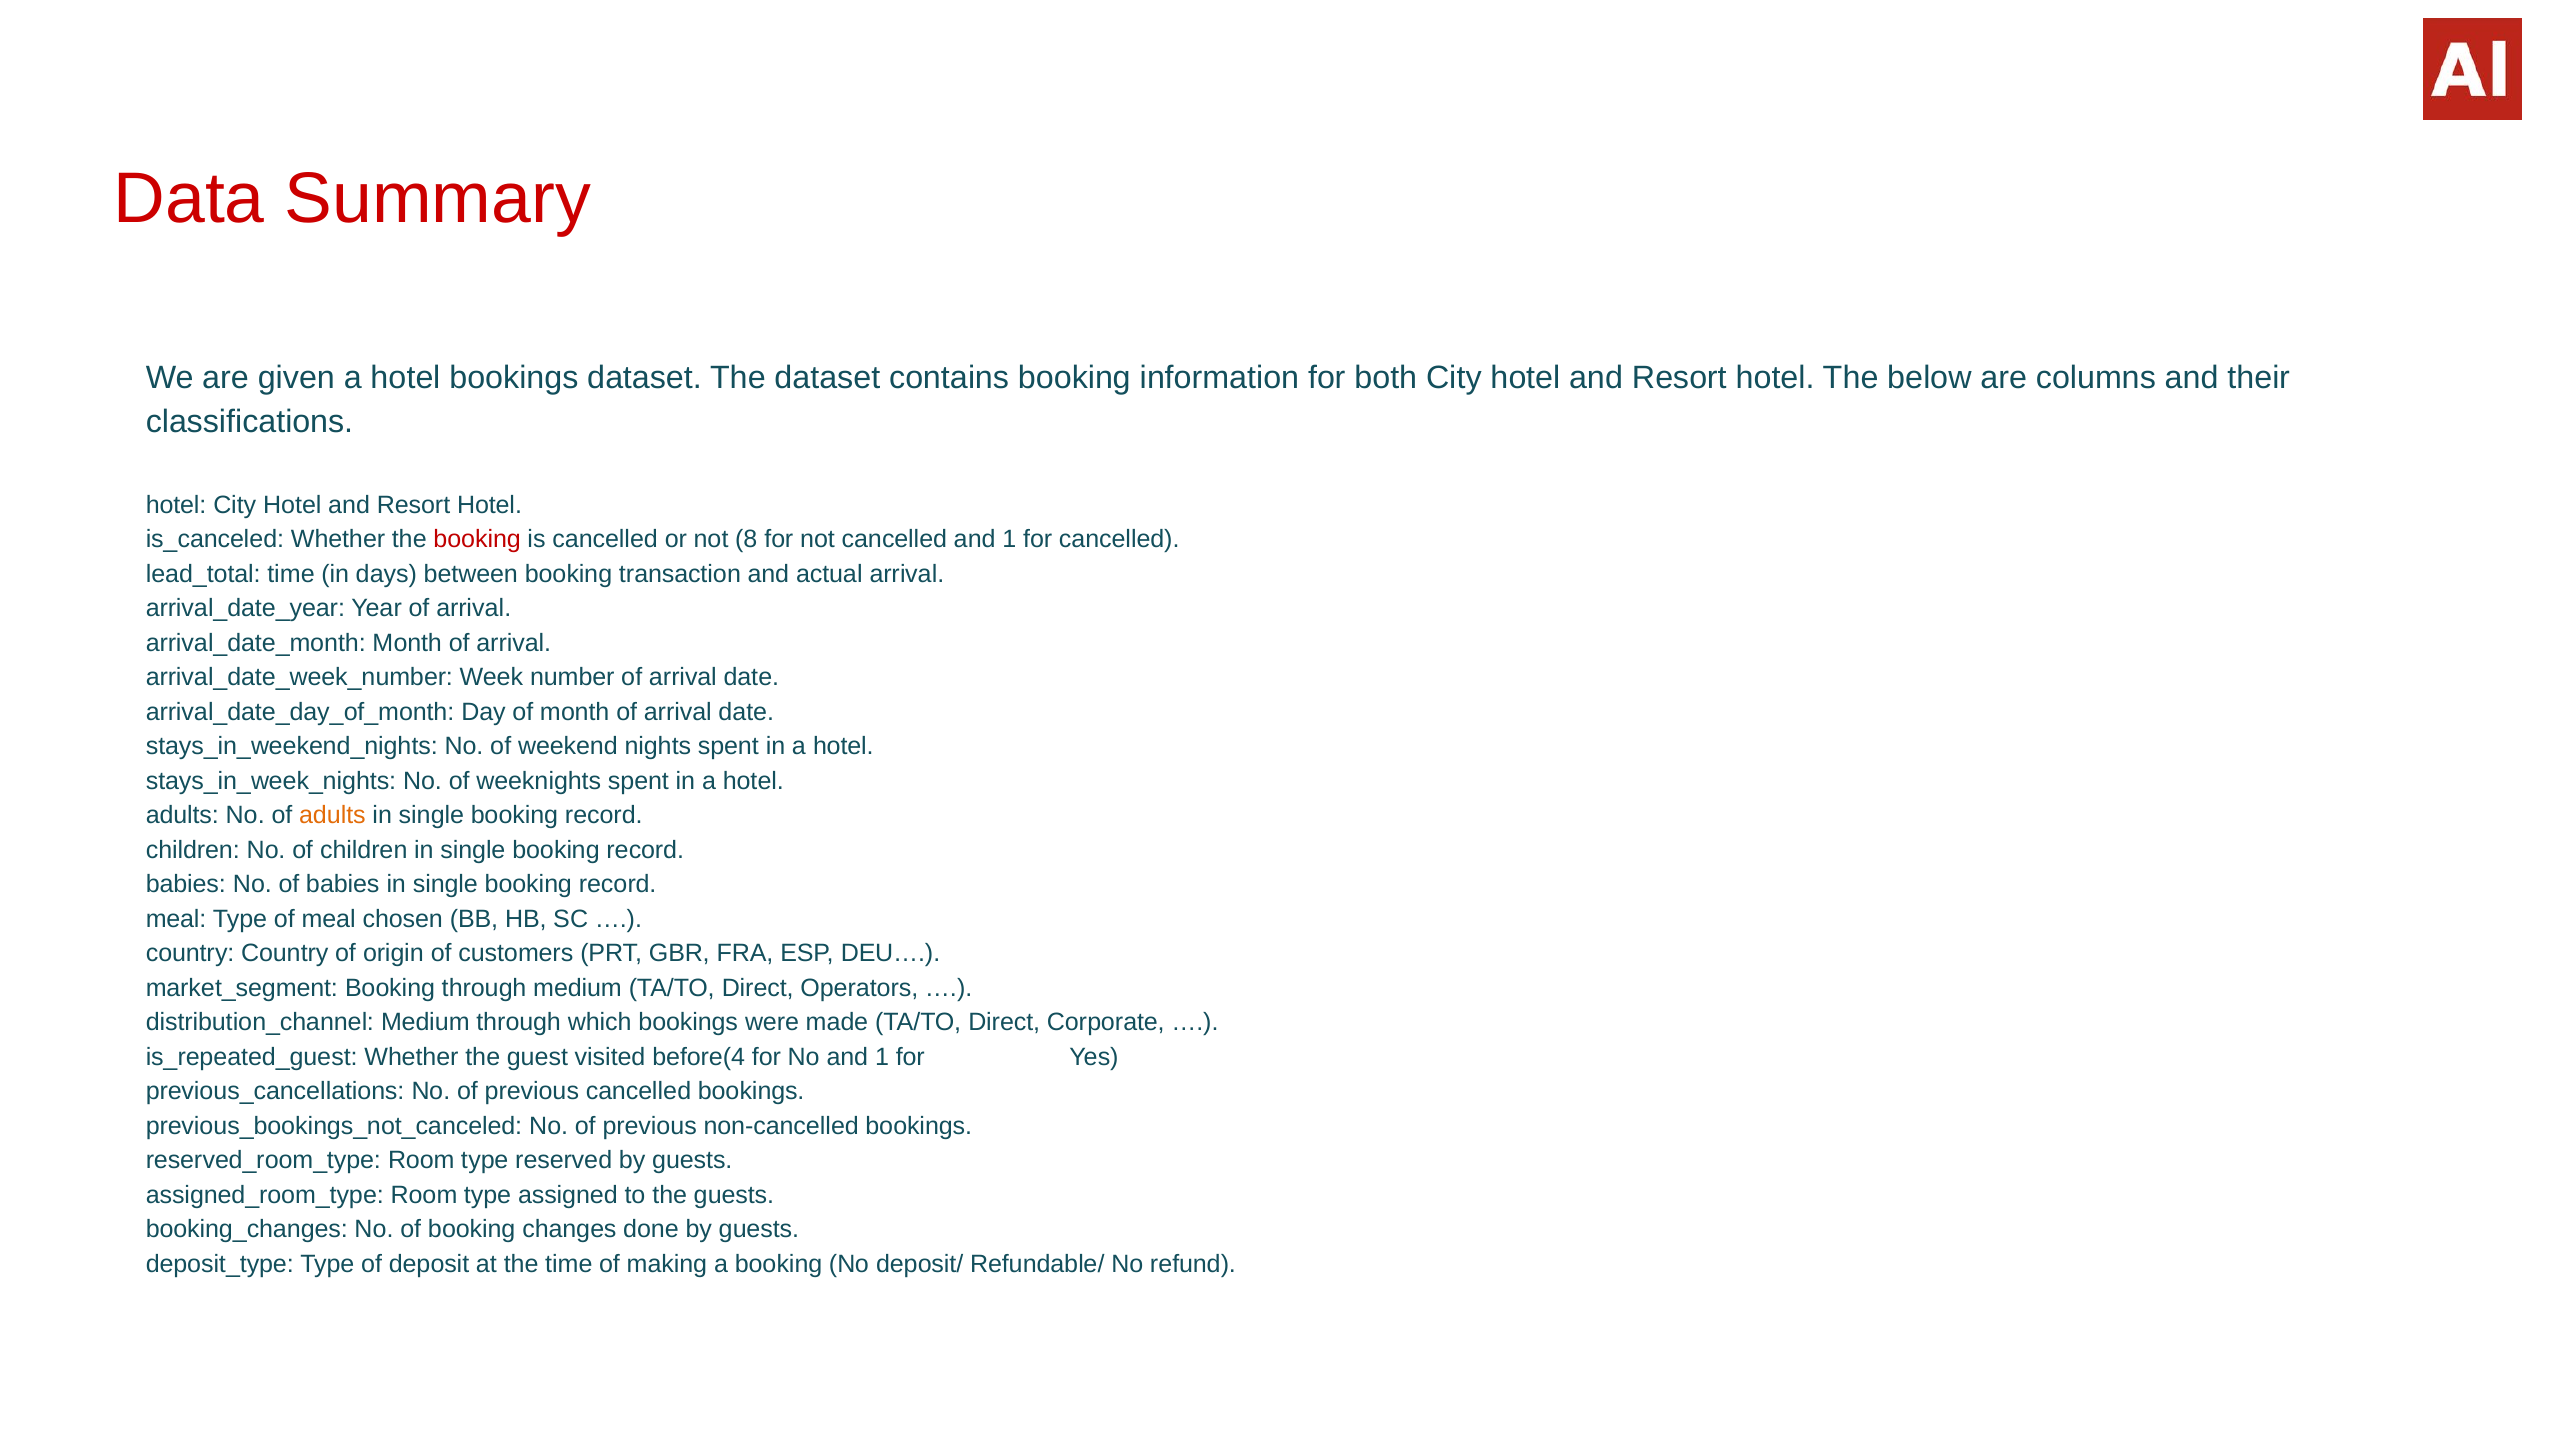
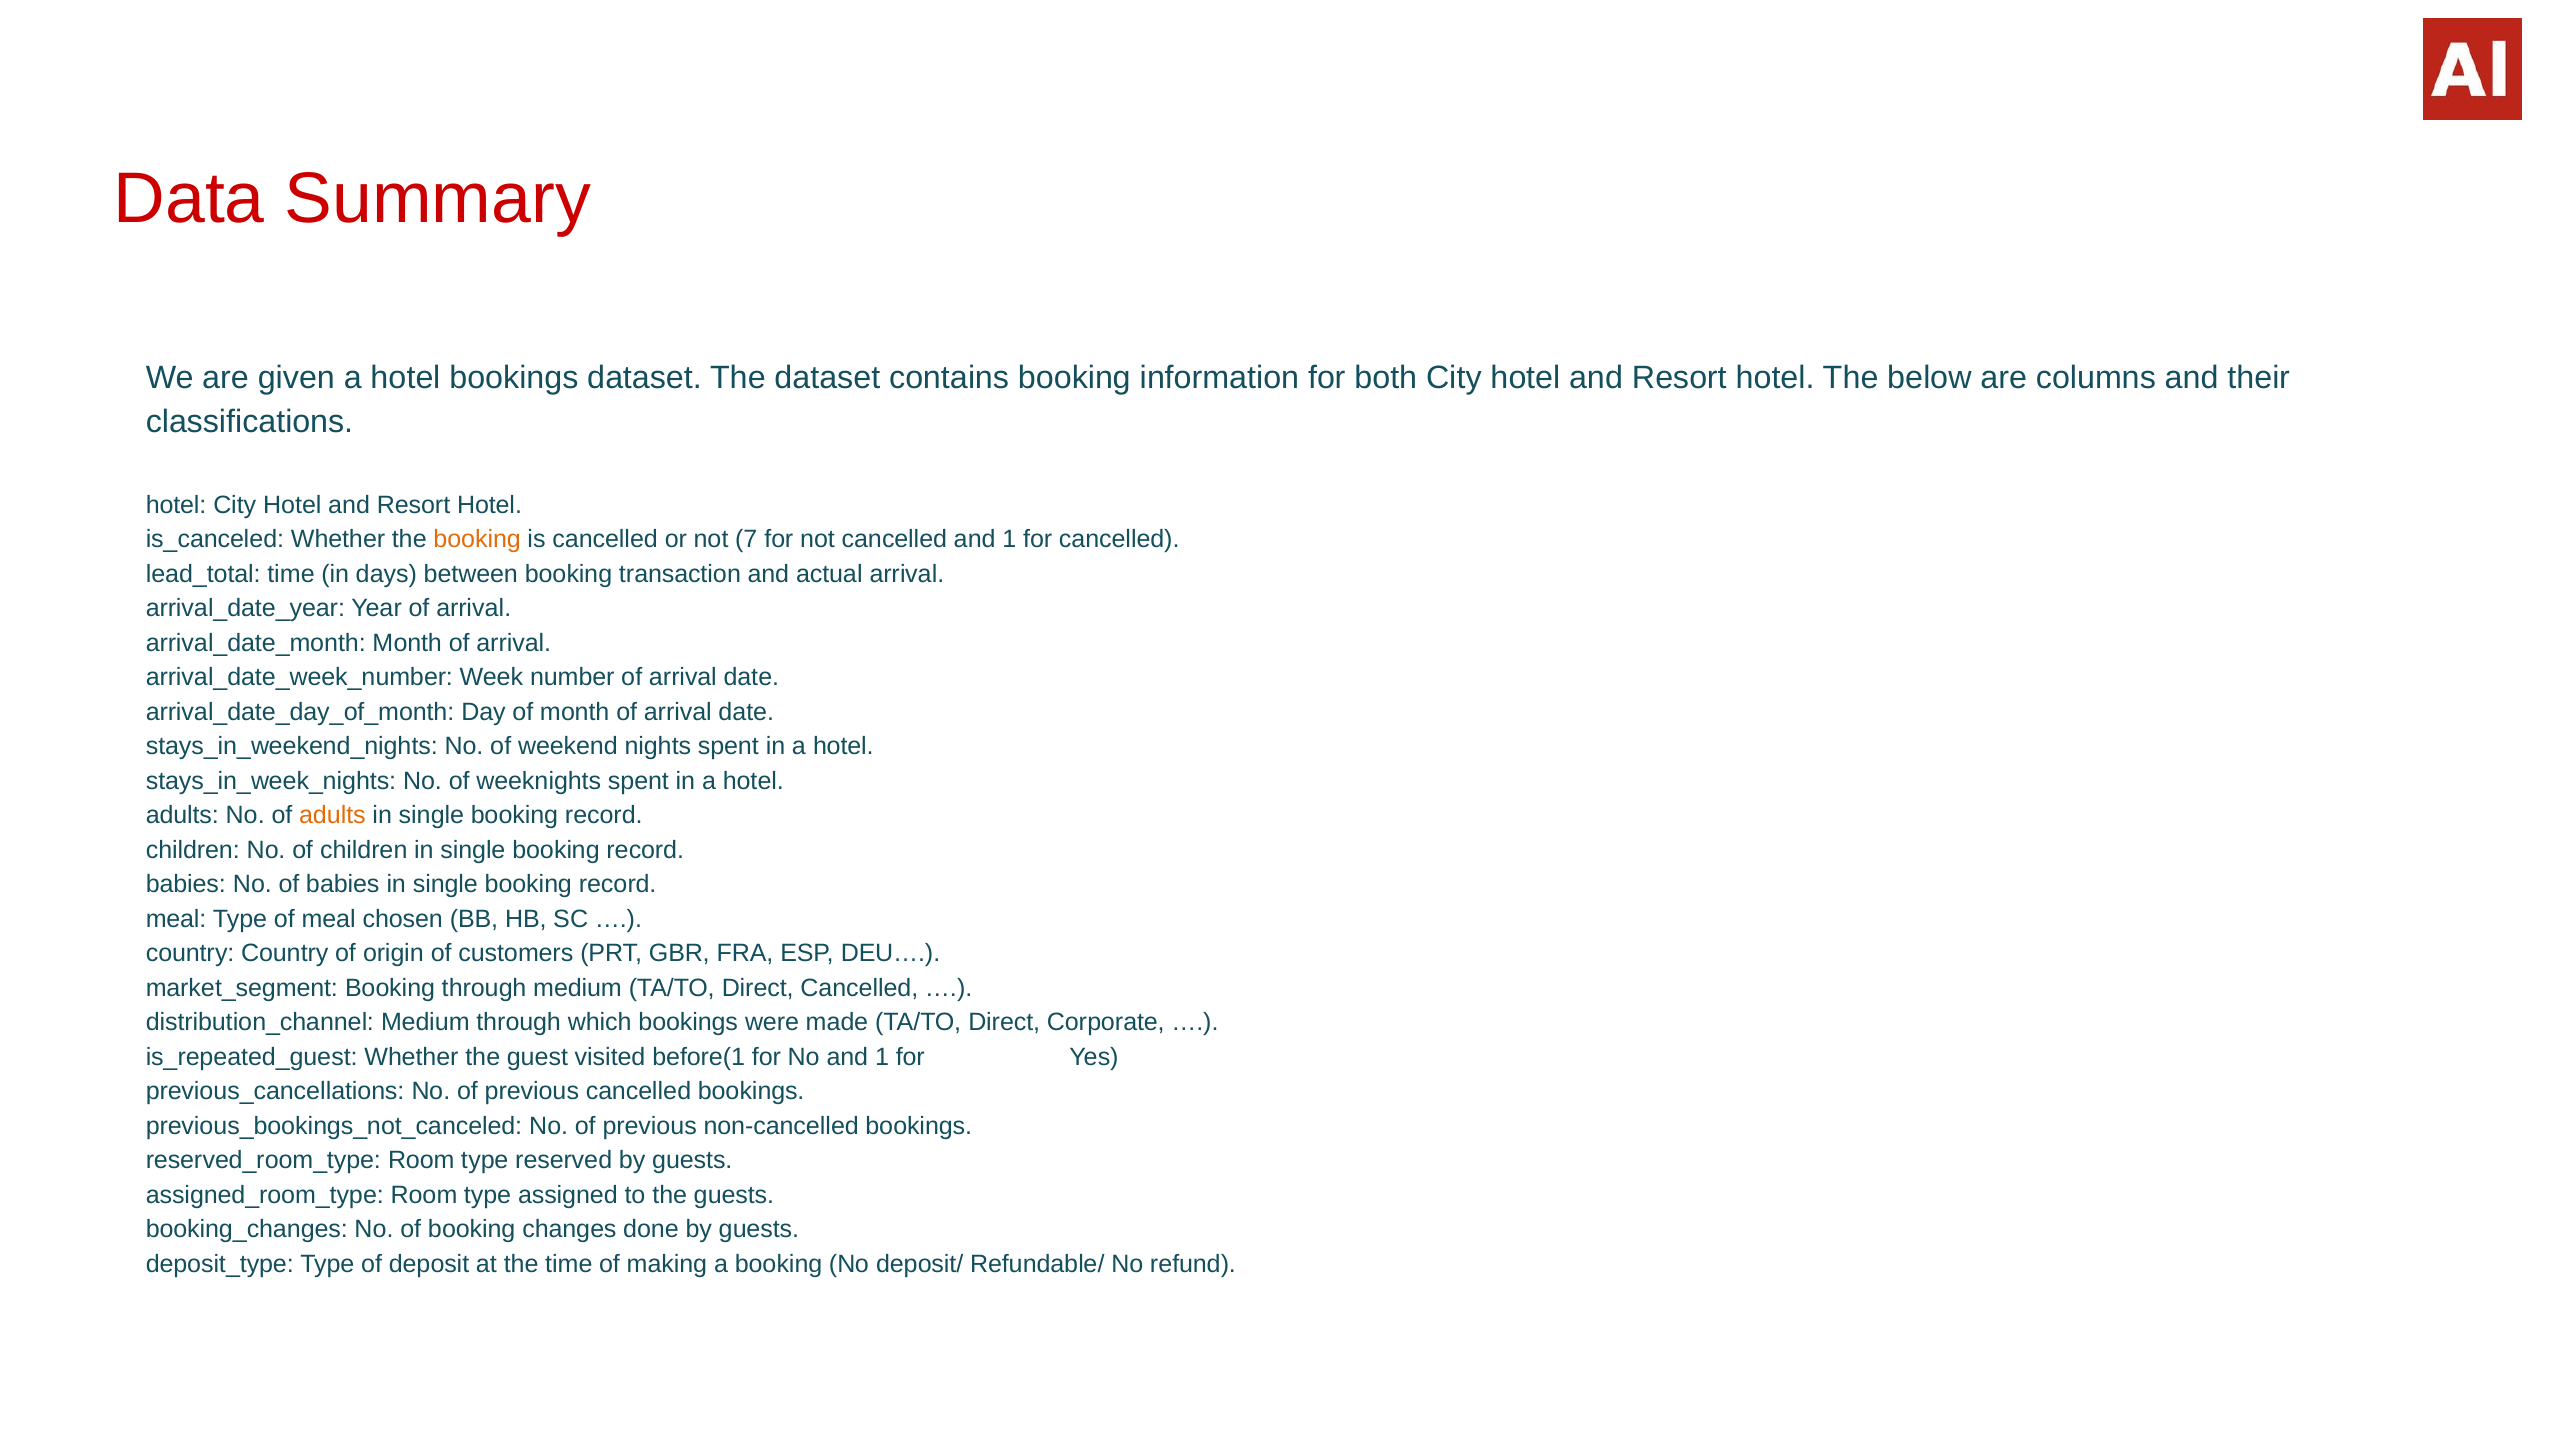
booking at (477, 540) colour: red -> orange
8: 8 -> 7
Direct Operators: Operators -> Cancelled
before(4: before(4 -> before(1
